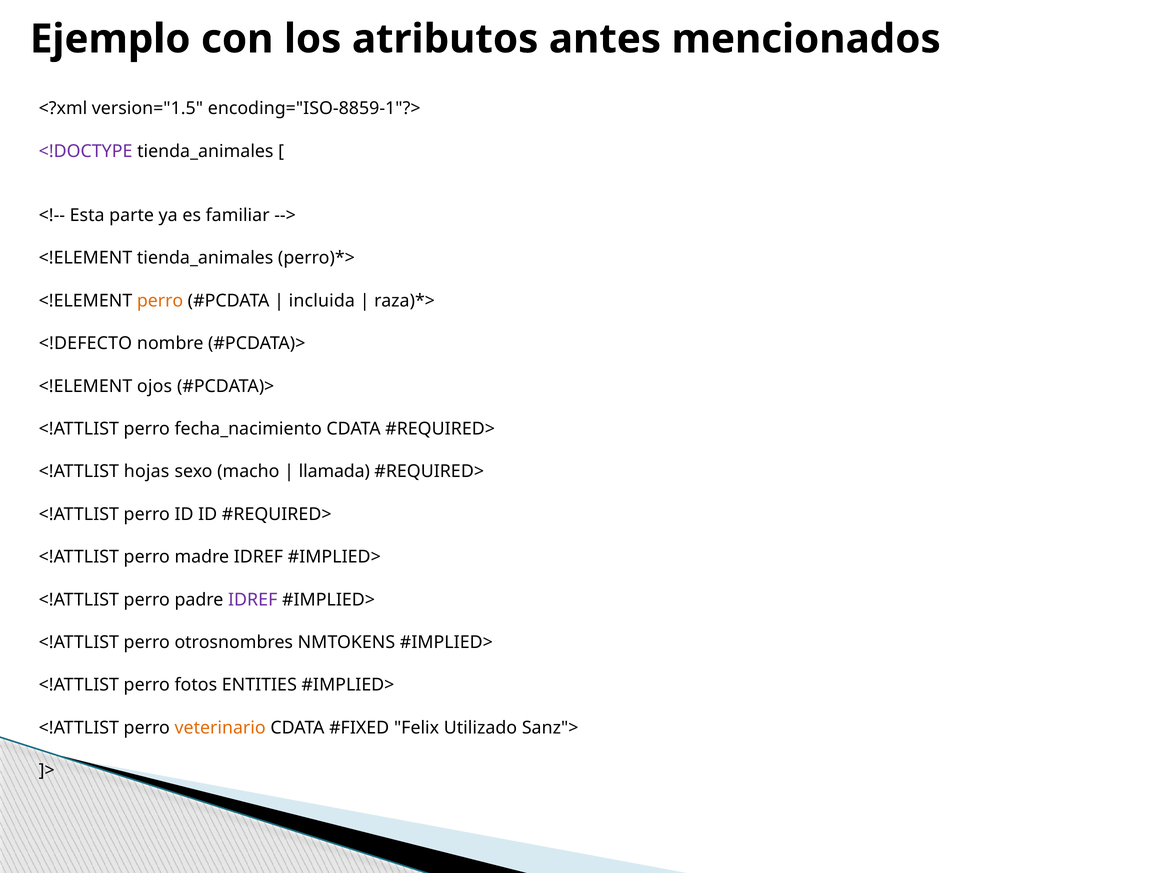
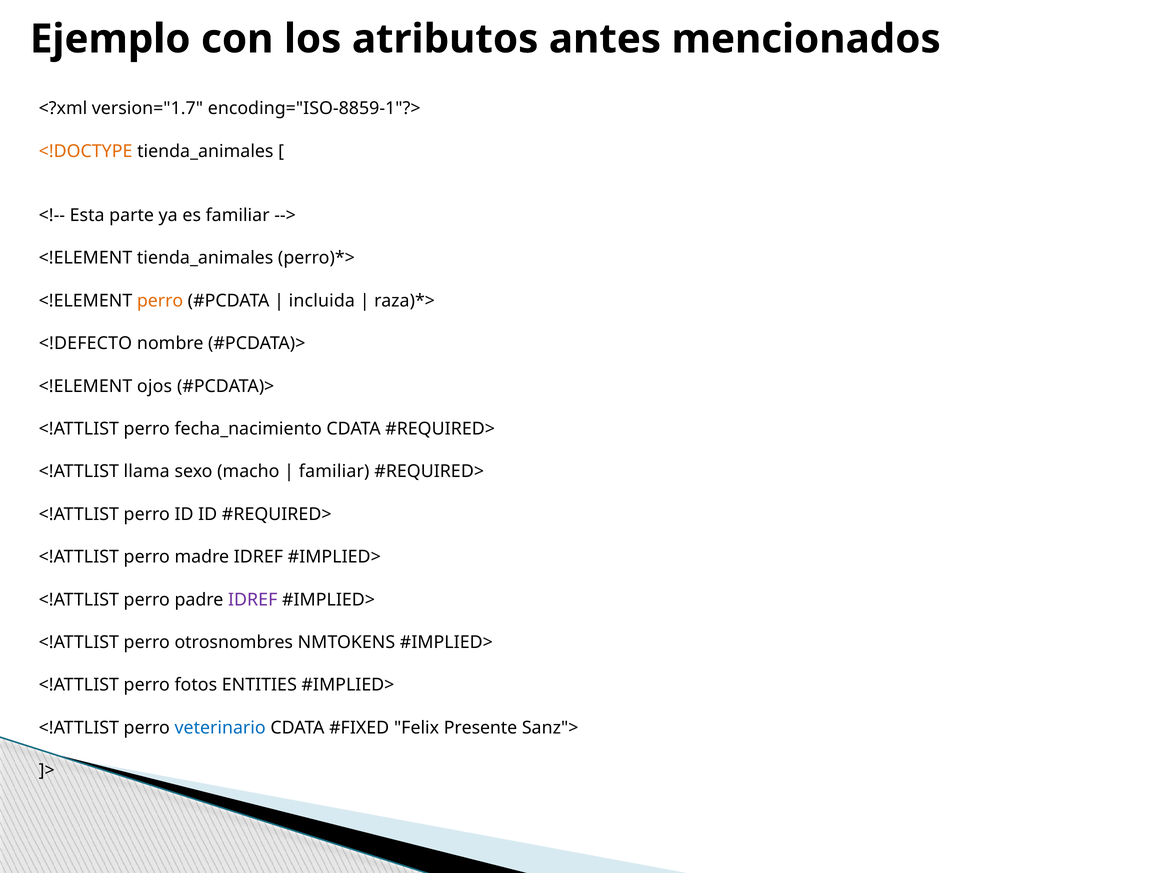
version="1.5: version="1.5 -> version="1.7
<!DOCTYPE colour: purple -> orange
hojas: hojas -> llama
llamada at (334, 472): llamada -> familiar
veterinario colour: orange -> blue
Utilizado: Utilizado -> Presente
